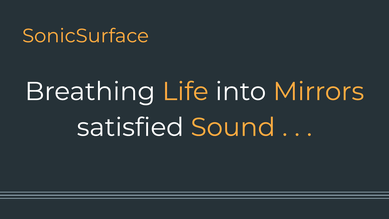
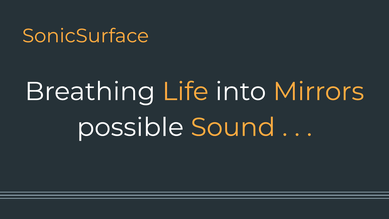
satisfied: satisfied -> possible
